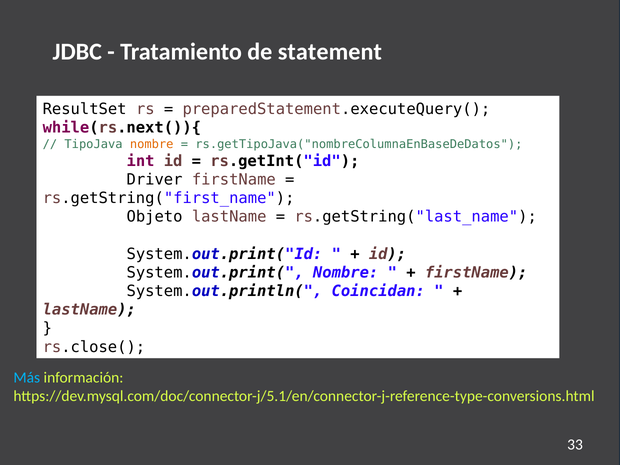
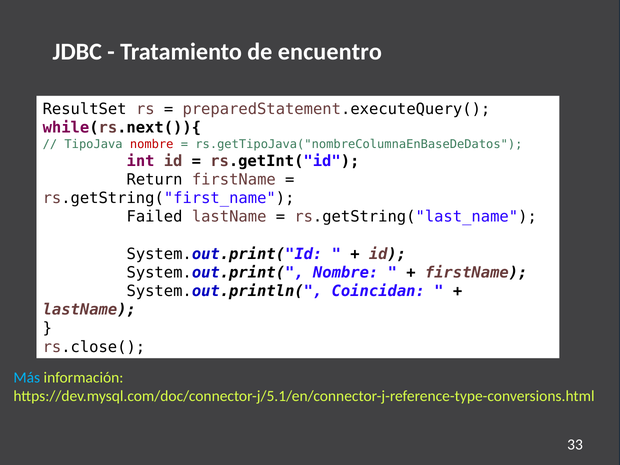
statement: statement -> encuentro
nombre at (152, 144) colour: orange -> red
Driver: Driver -> Return
Objeto: Objeto -> Failed
